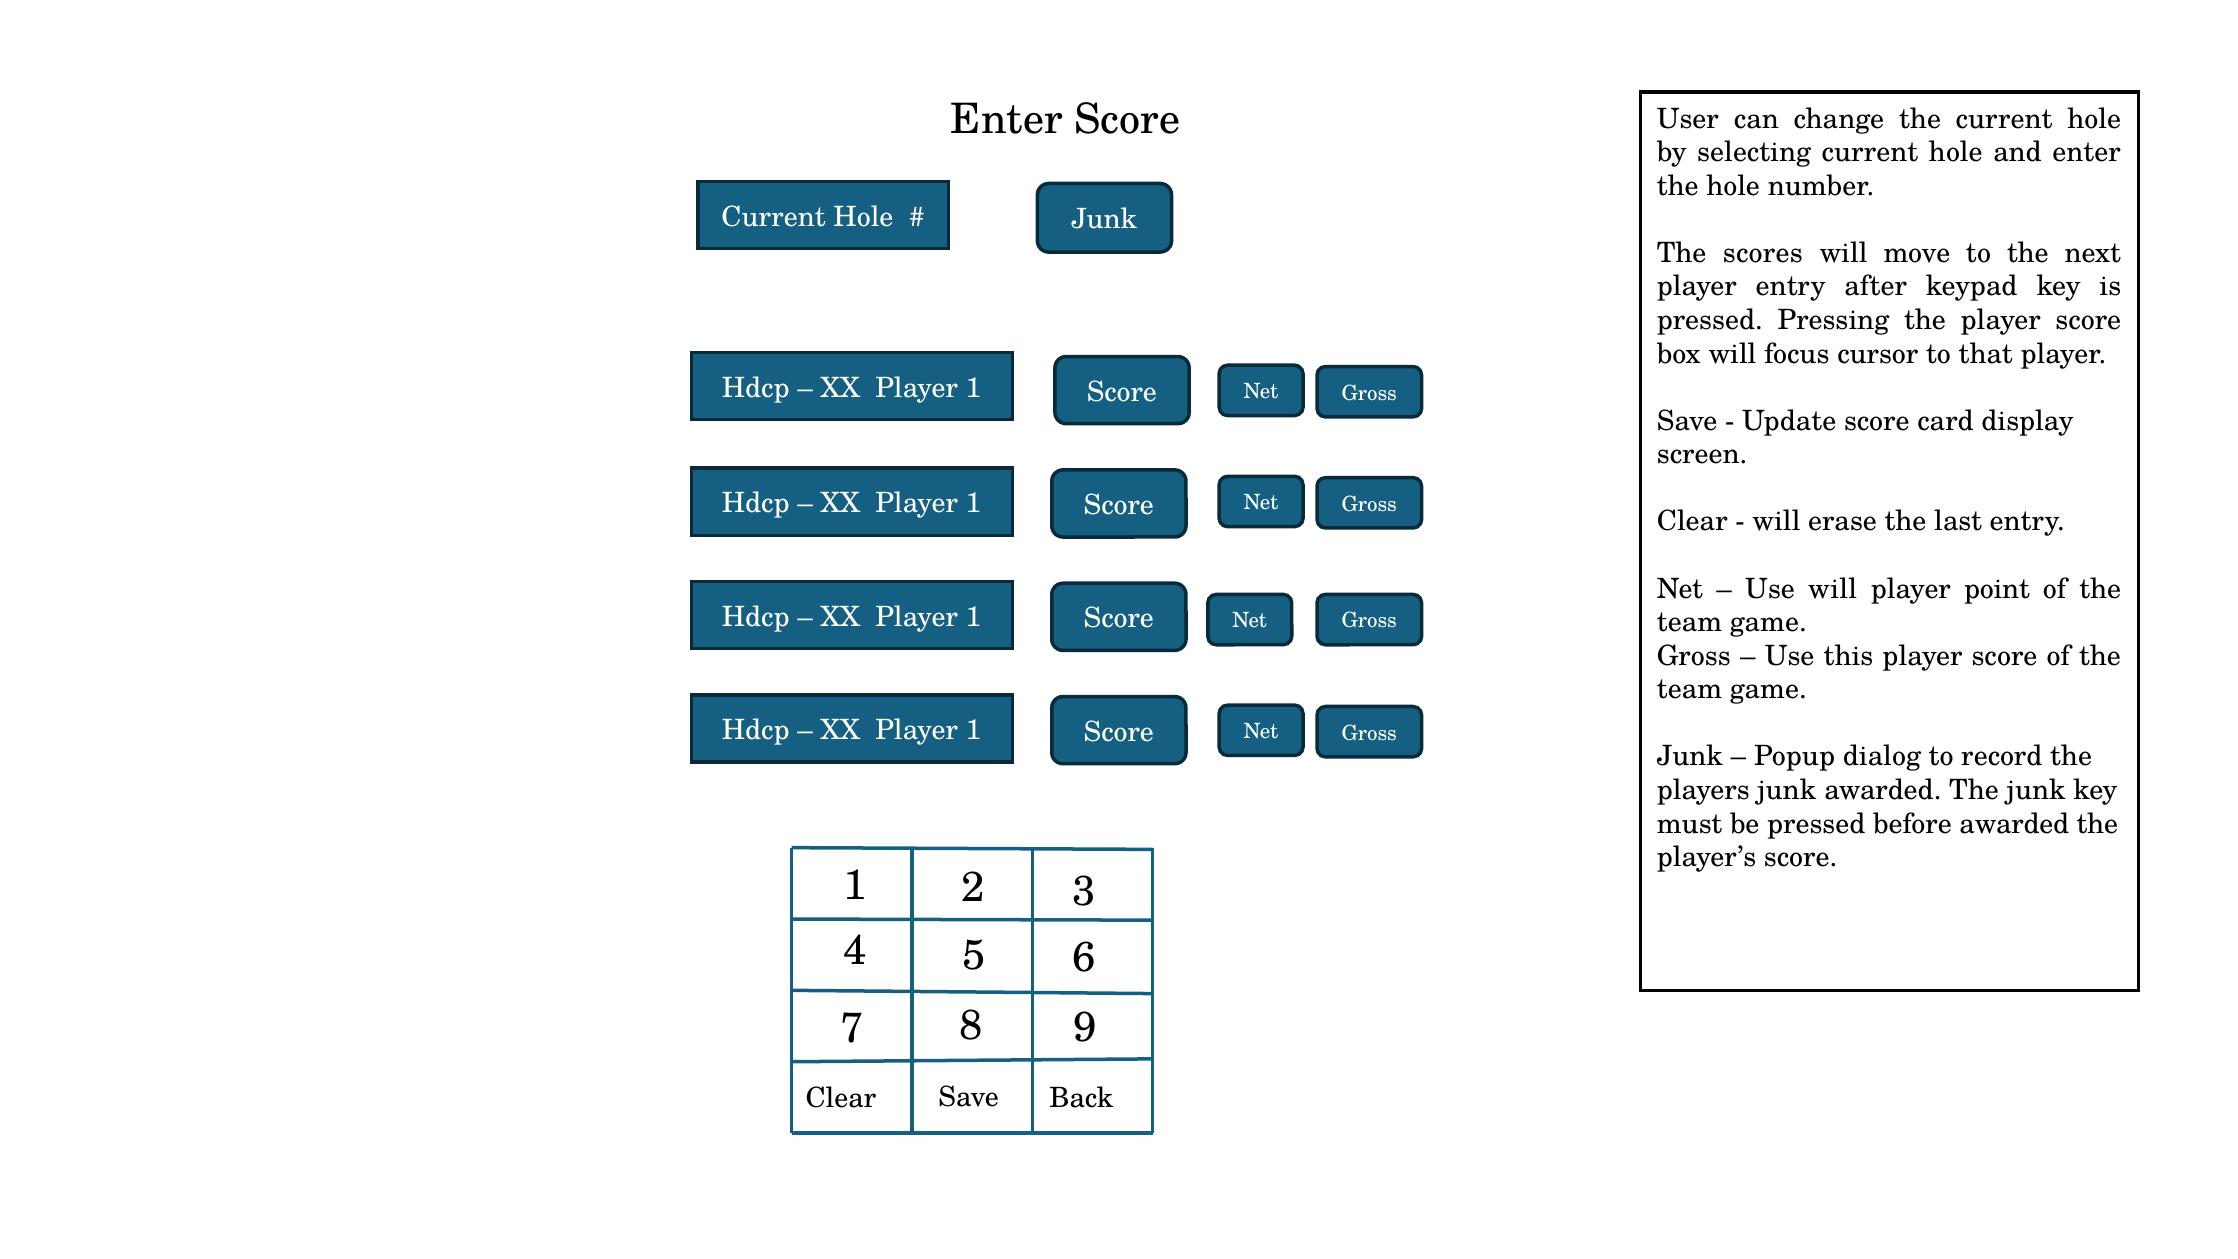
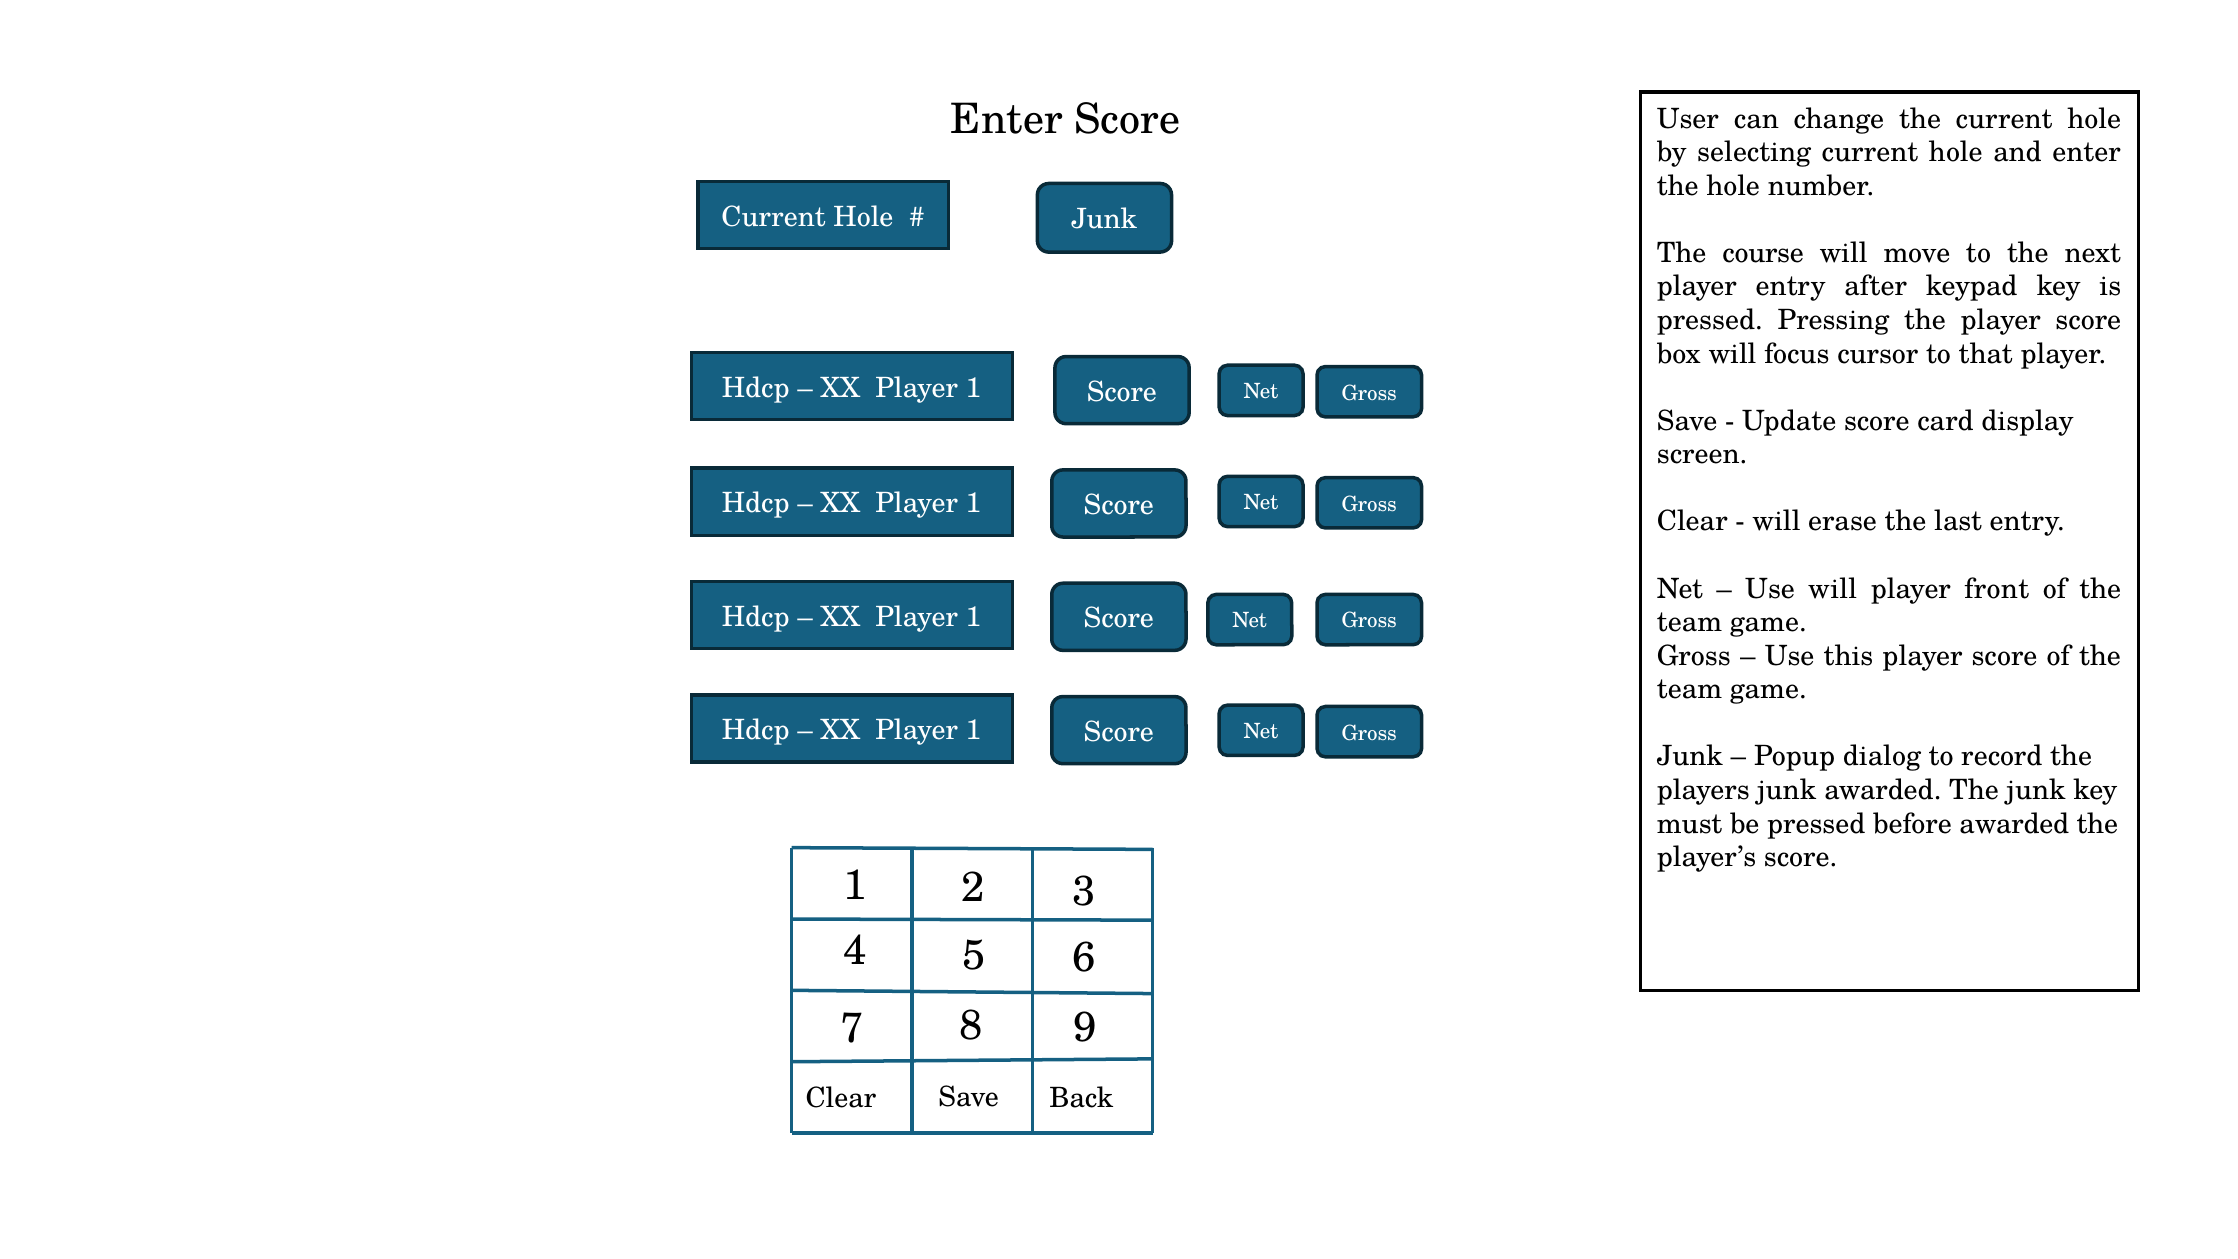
scores: scores -> course
point: point -> front
